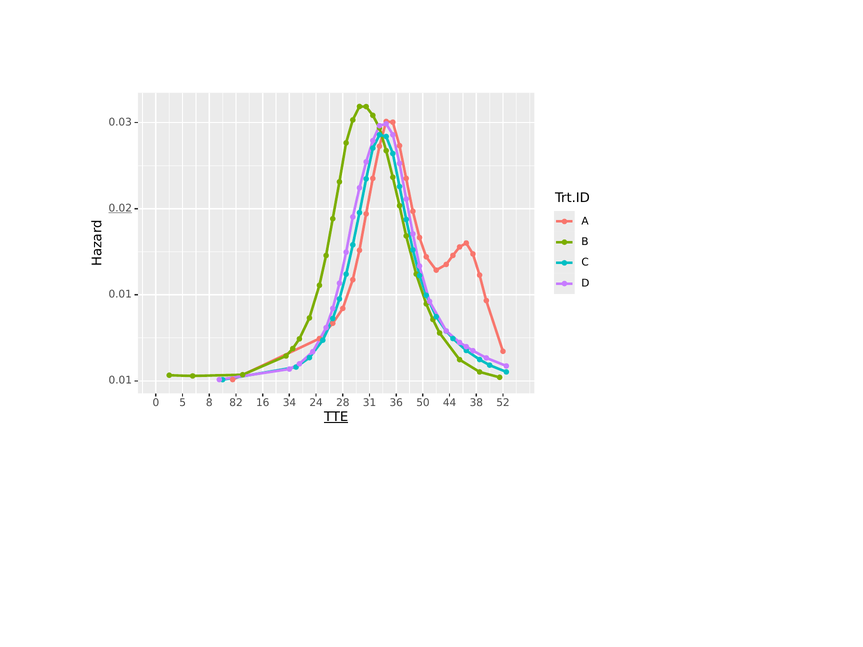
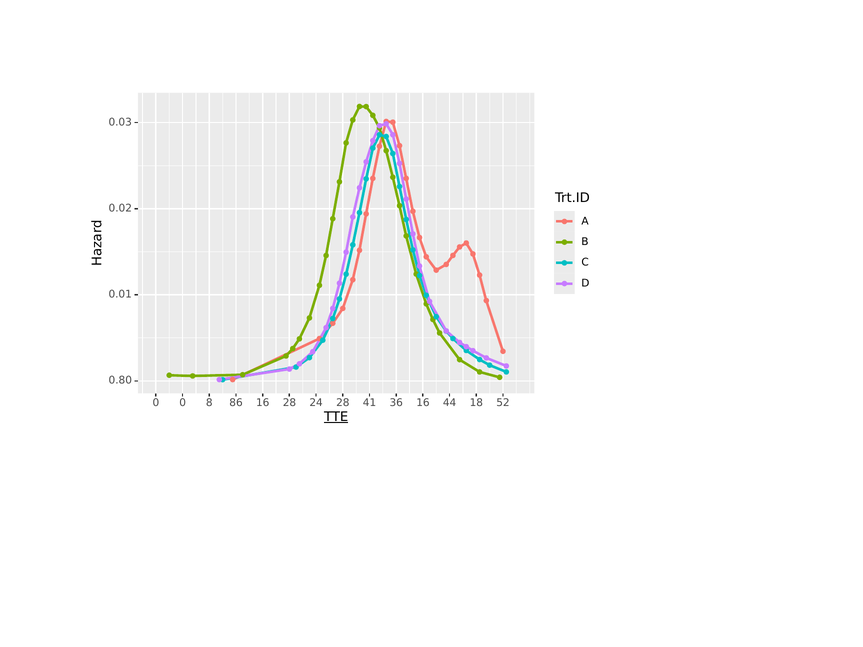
0.02 underline: present -> none
0.01 at (120, 381): 0.01 -> 0.80
0 5: 5 -> 0
82: 82 -> 86
16 34: 34 -> 28
31: 31 -> 41
36 50: 50 -> 16
38: 38 -> 18
